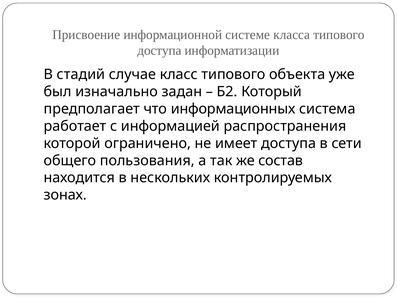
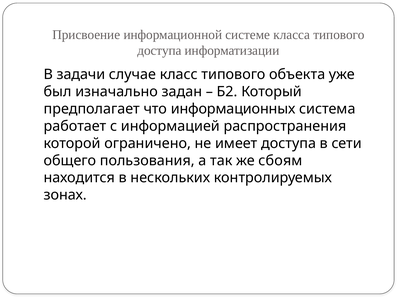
стадий: стадий -> задачи
состав: состав -> сбоям
